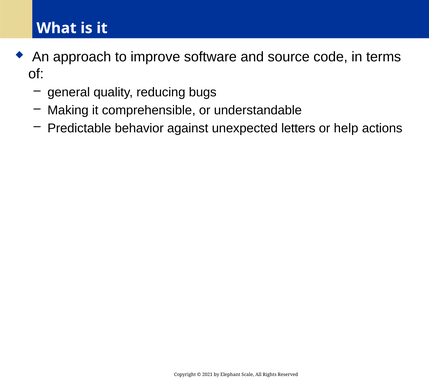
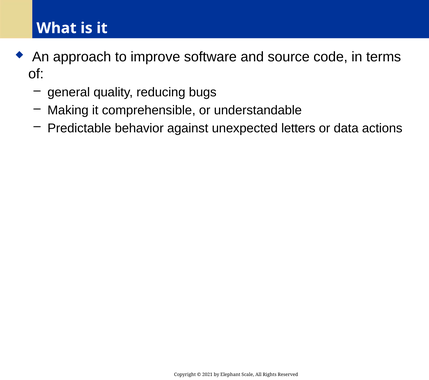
help: help -> data
